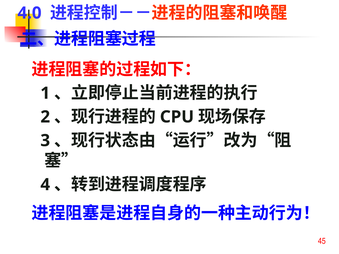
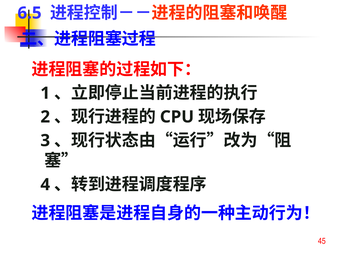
4.0: 4.0 -> 6.5
